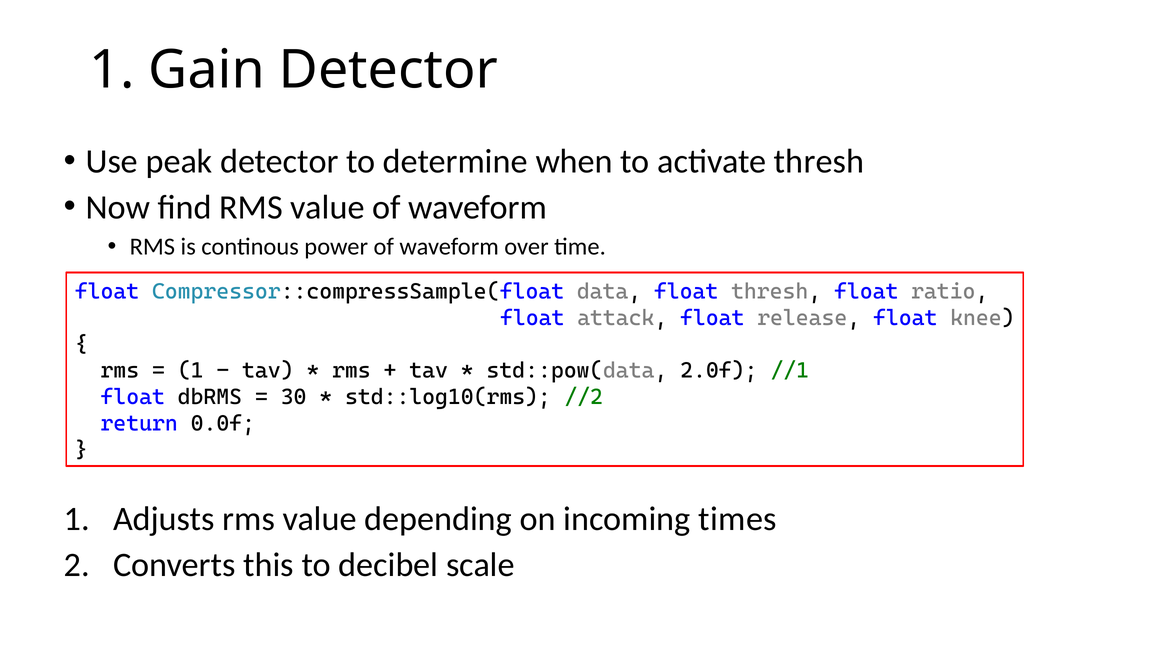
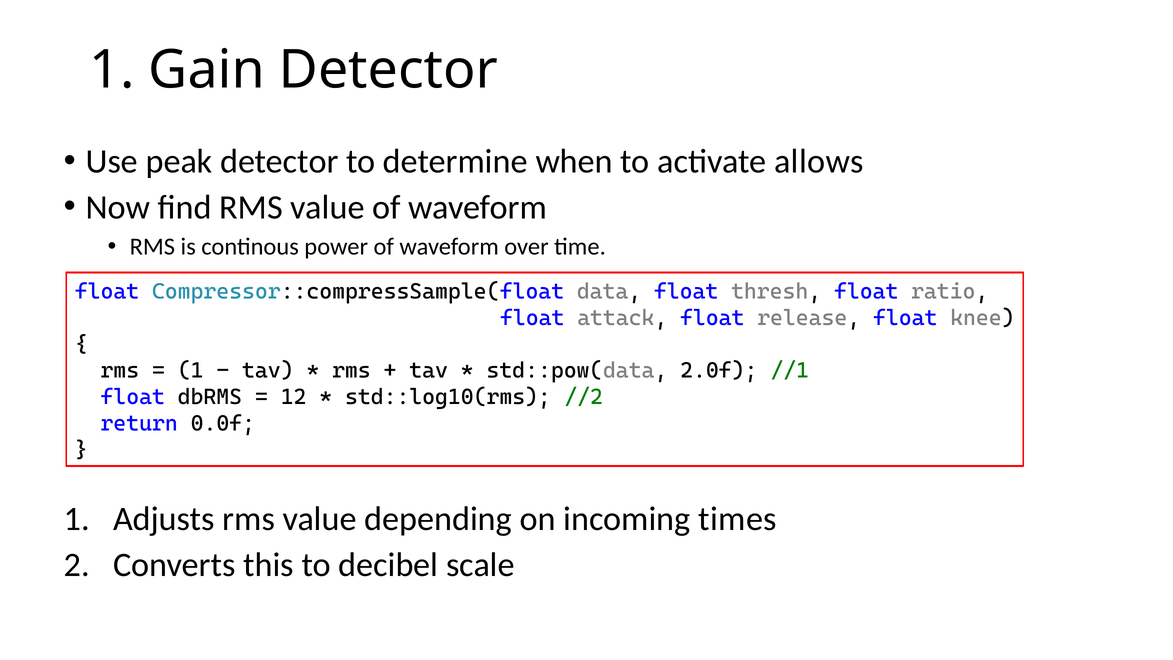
activate thresh: thresh -> allows
30: 30 -> 12
